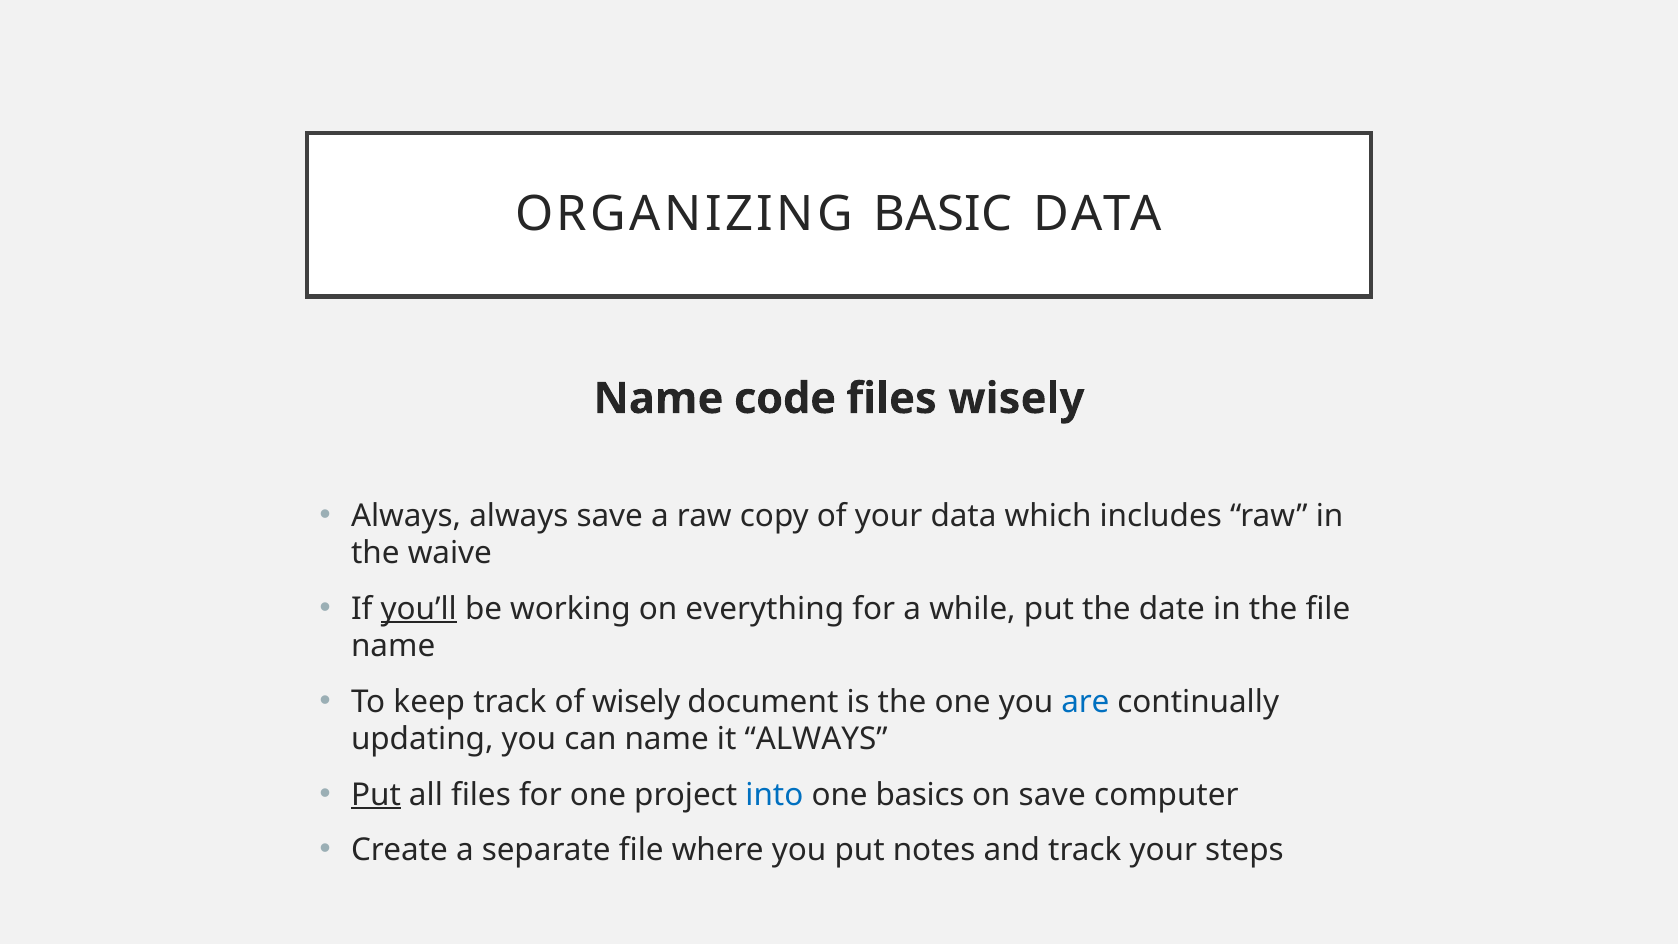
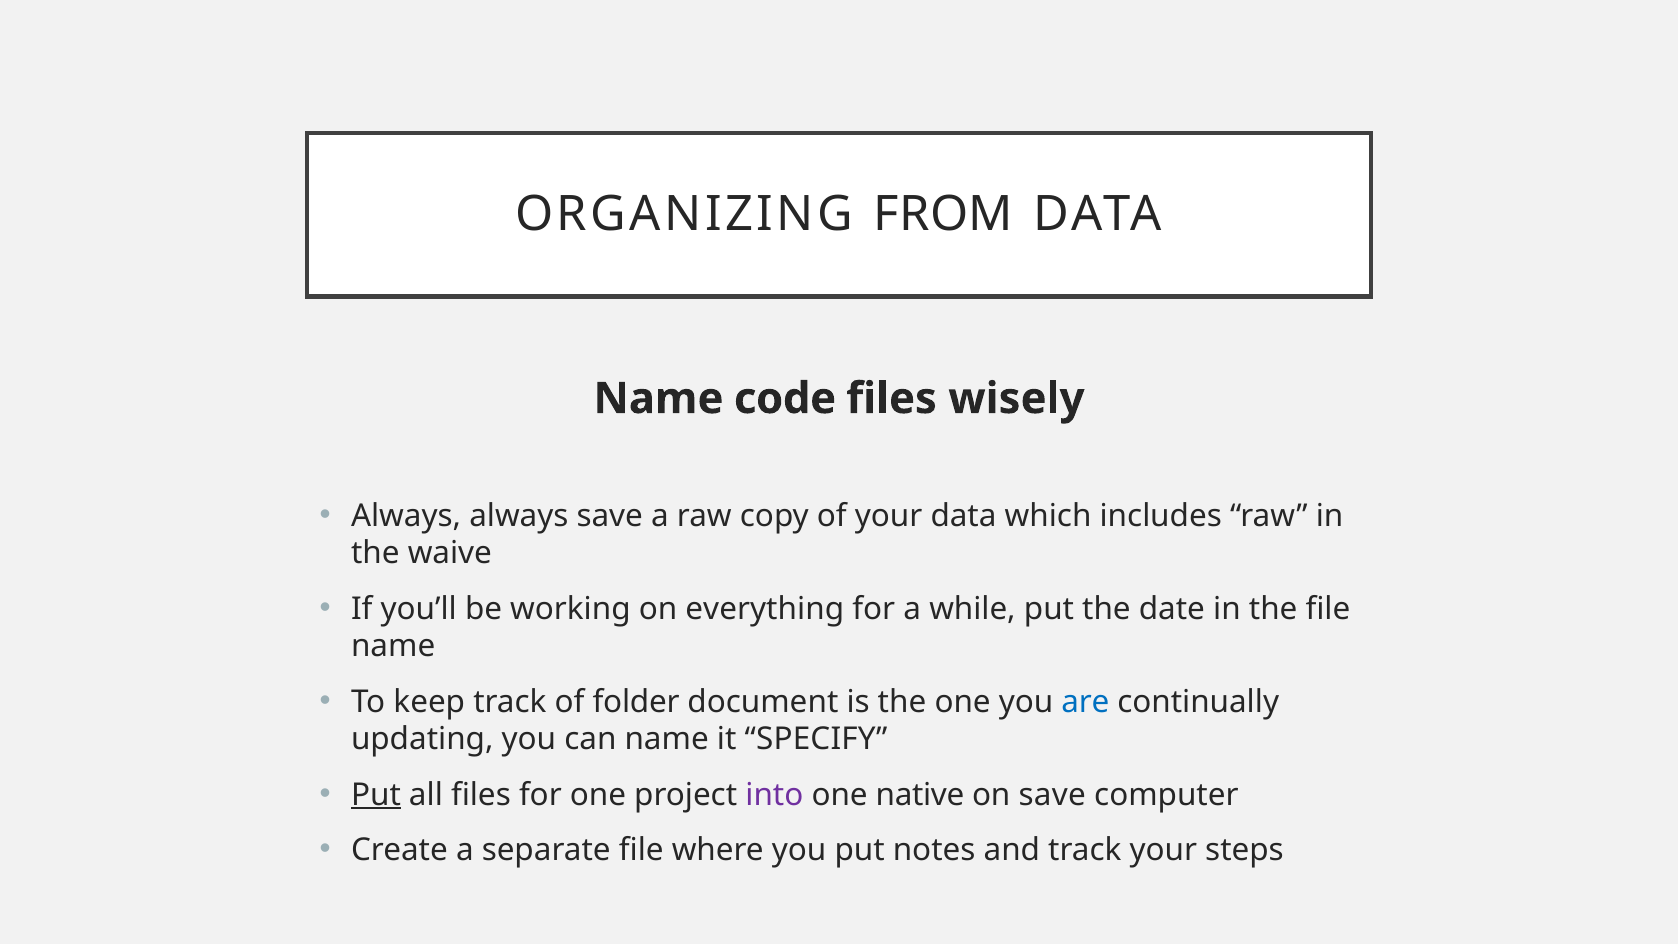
BASIC: BASIC -> FROM
you’ll underline: present -> none
of wisely: wisely -> folder
it ALWAYS: ALWAYS -> SPECIFY
into colour: blue -> purple
basics: basics -> native
